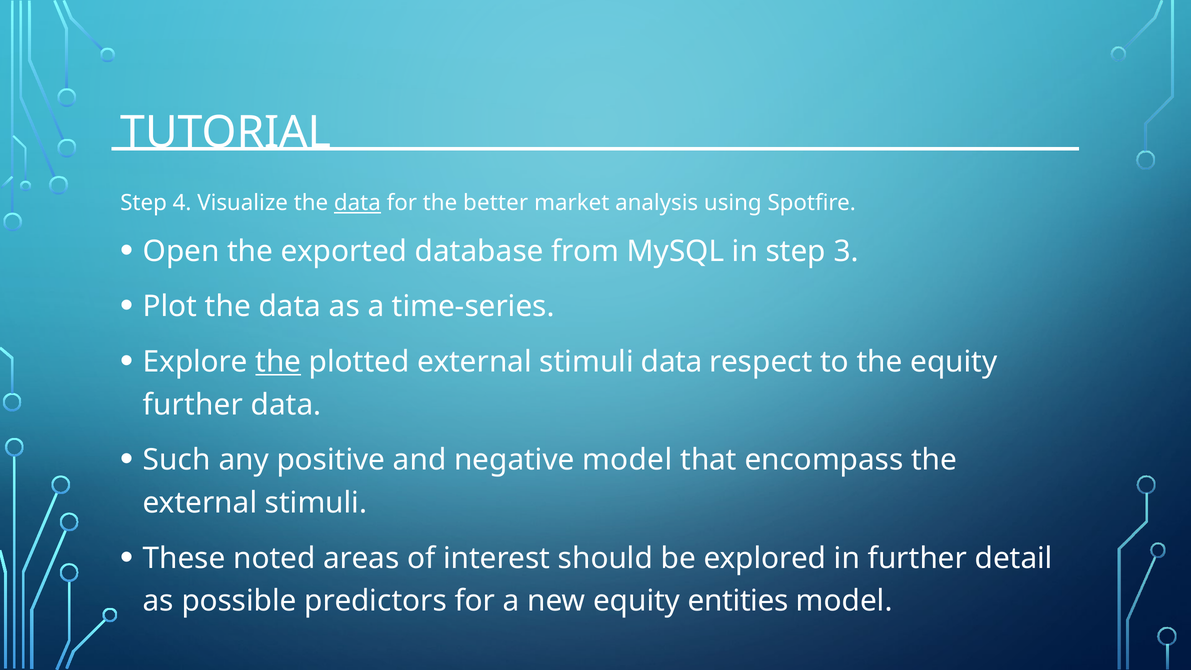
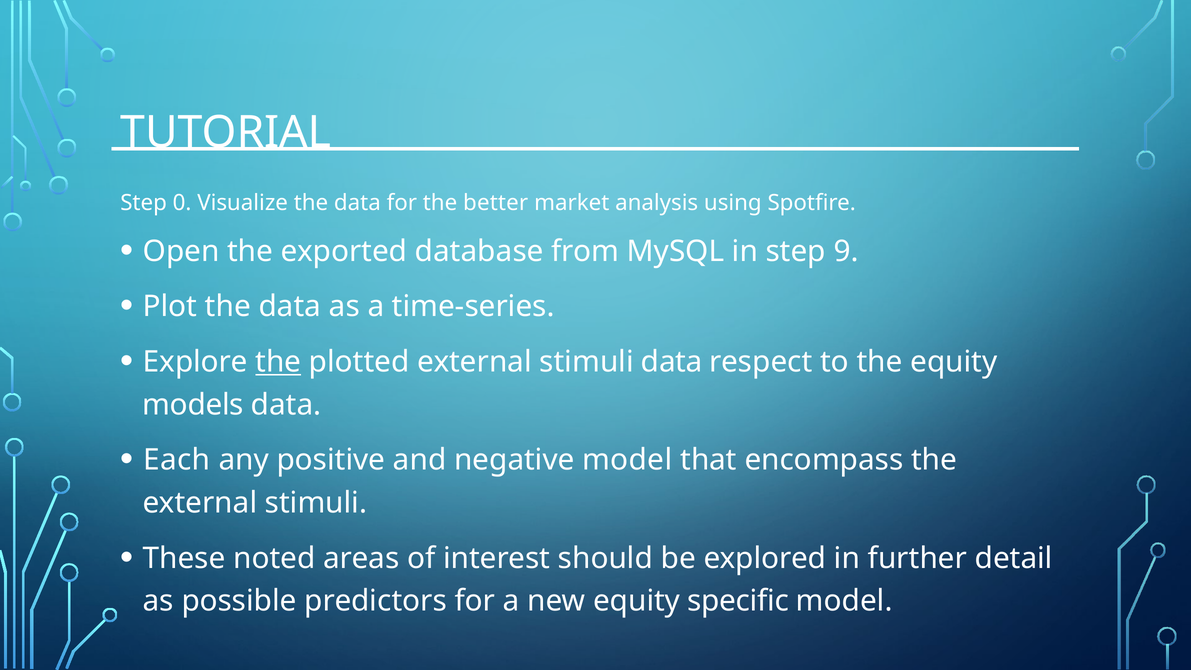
4: 4 -> 0
data at (357, 203) underline: present -> none
3: 3 -> 9
further at (193, 405): further -> models
Such: Such -> Each
entities: entities -> specific
